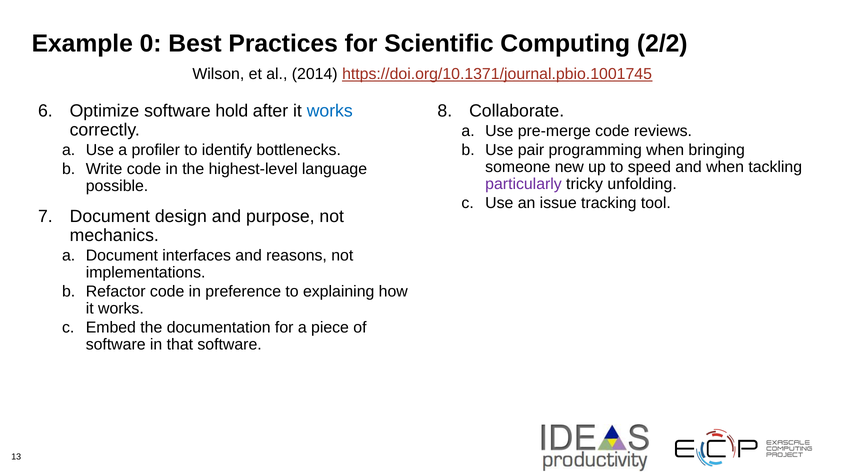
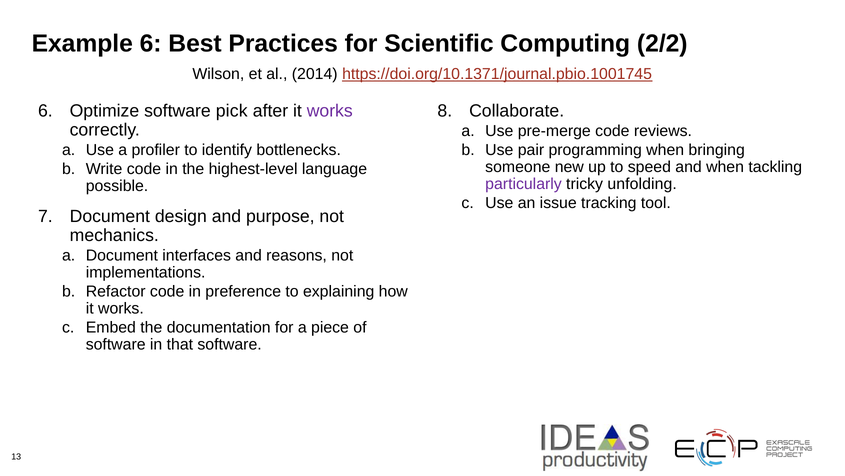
Example 0: 0 -> 6
hold: hold -> pick
works at (330, 111) colour: blue -> purple
